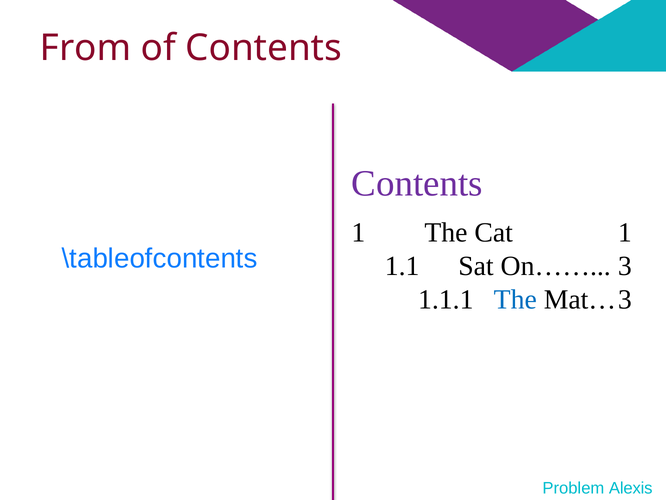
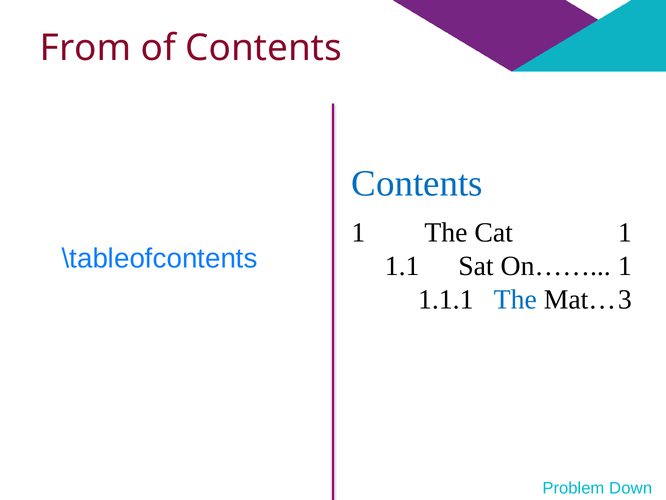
Contents at (417, 183) colour: purple -> blue
On…… 3: 3 -> 1
Alexis: Alexis -> Down
